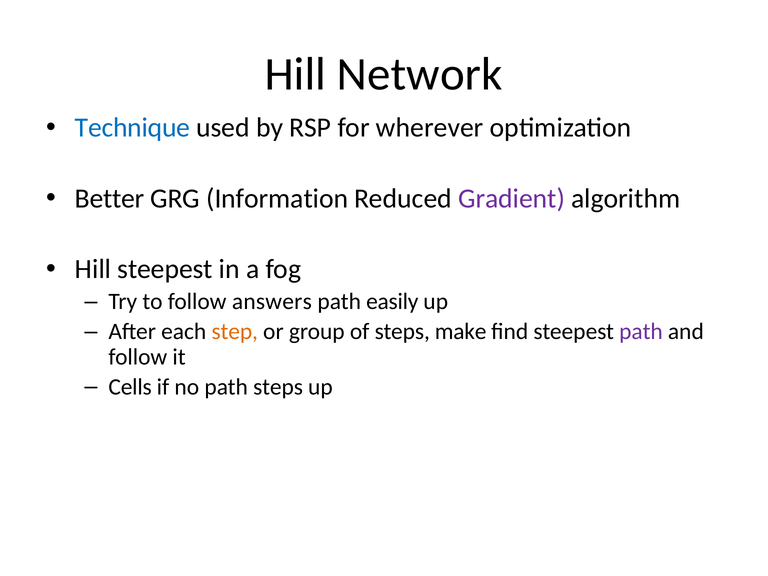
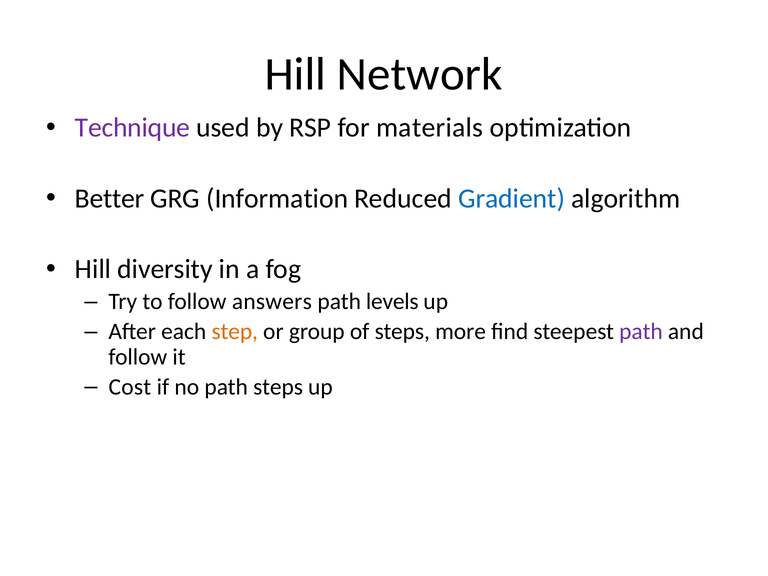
Technique colour: blue -> purple
wherever: wherever -> materials
Gradient colour: purple -> blue
Hill steepest: steepest -> diversity
easily: easily -> levels
make: make -> more
Cells: Cells -> Cost
